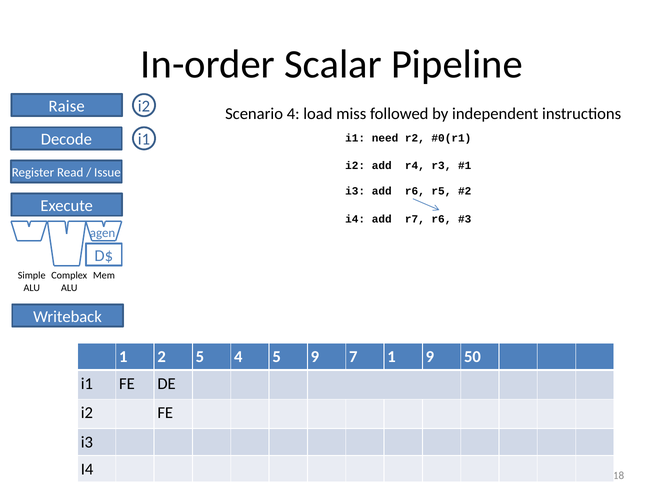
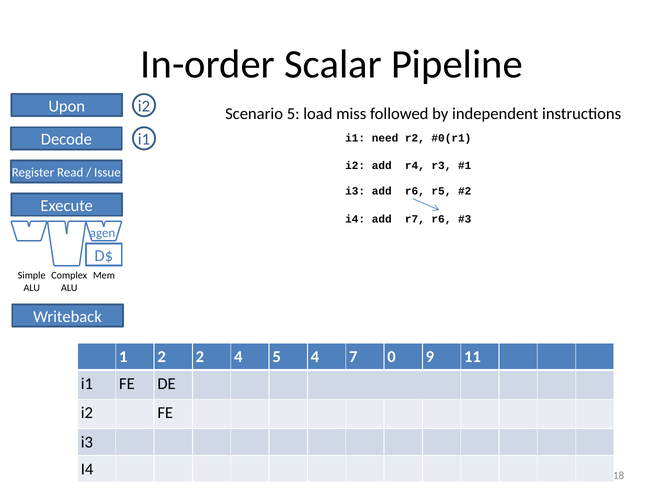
Raise: Raise -> Upon
Scenario 4: 4 -> 5
2 5: 5 -> 2
5 9: 9 -> 4
7 1: 1 -> 0
50: 50 -> 11
